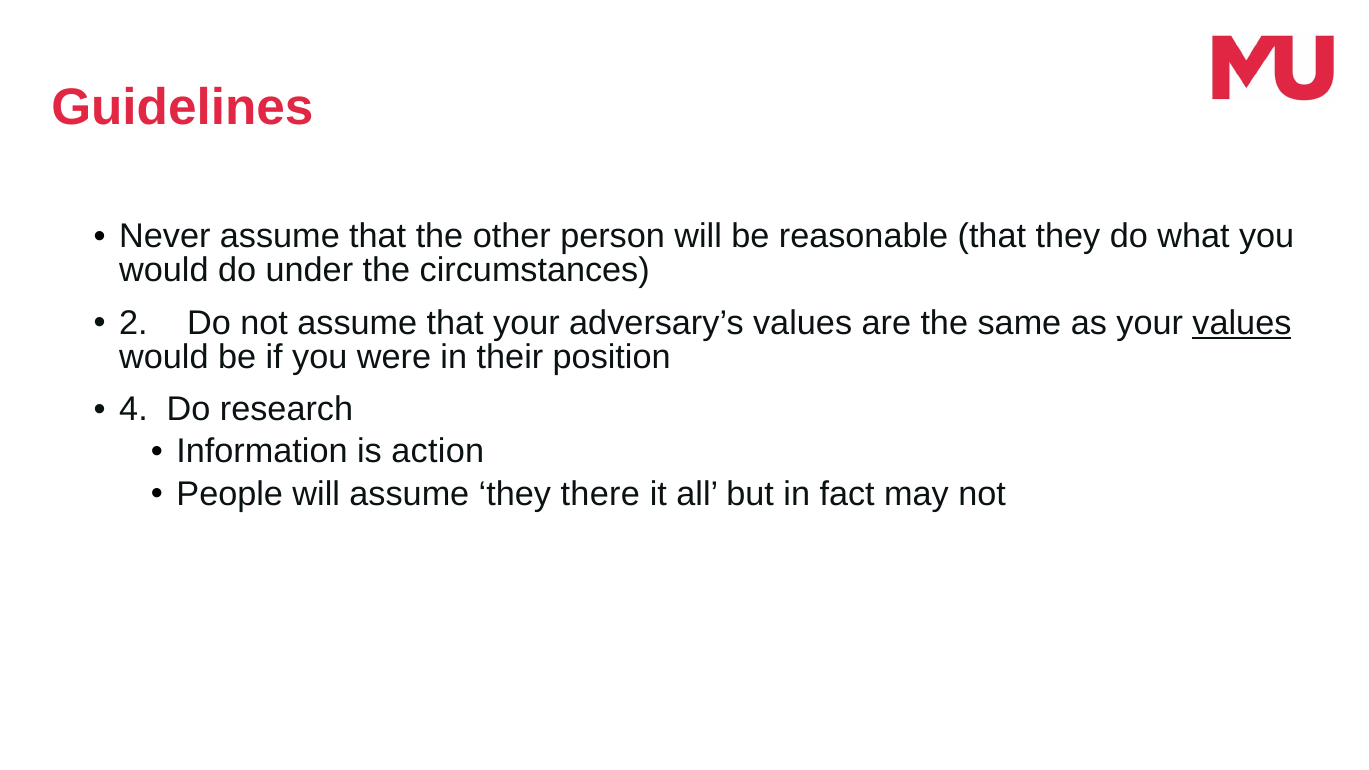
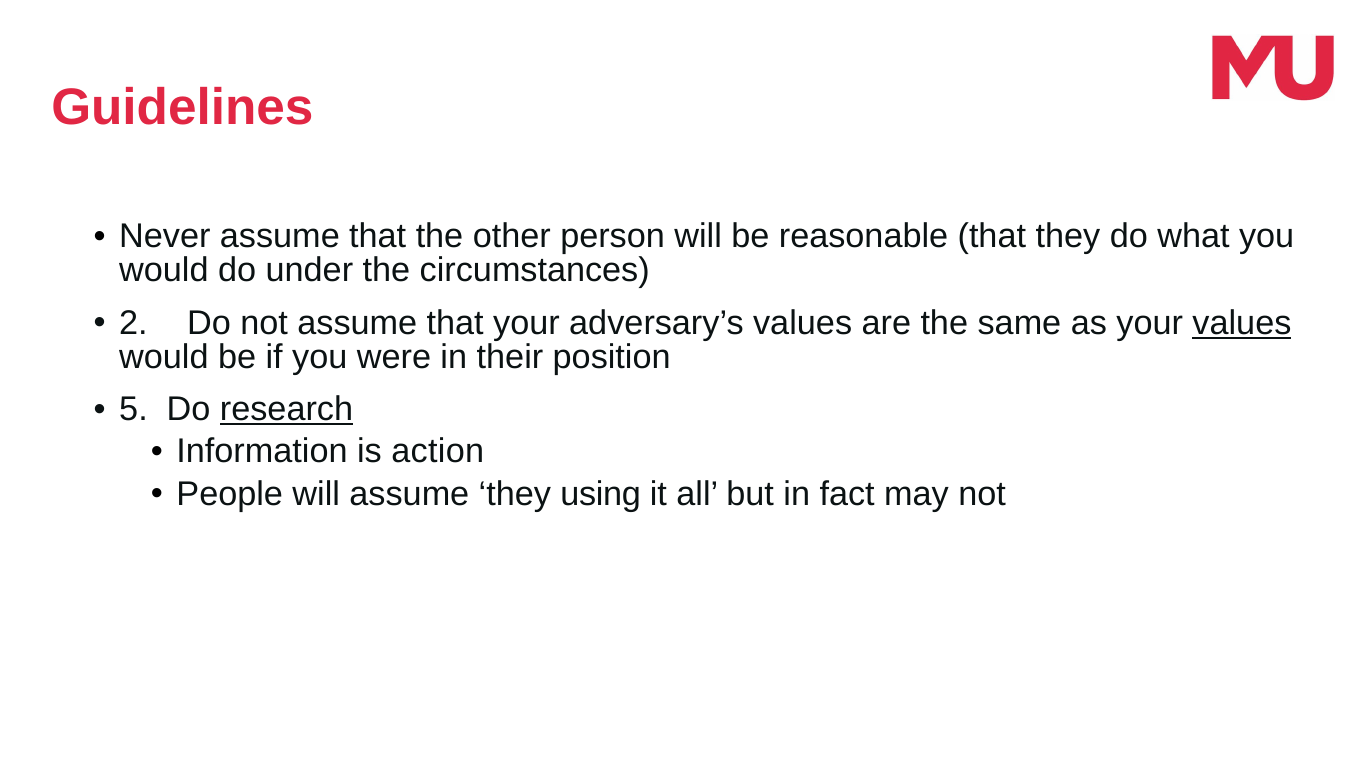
4: 4 -> 5
research underline: none -> present
there: there -> using
